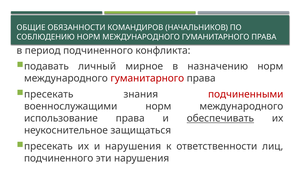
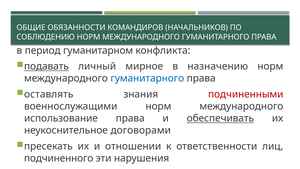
период подчиненного: подчиненного -> гуманитарном
подавать underline: none -> present
гуманитарного at (147, 78) colour: red -> blue
пресекать at (49, 94): пресекать -> оставлять
защищаться: защищаться -> договорами
и нарушения: нарушения -> отношении
